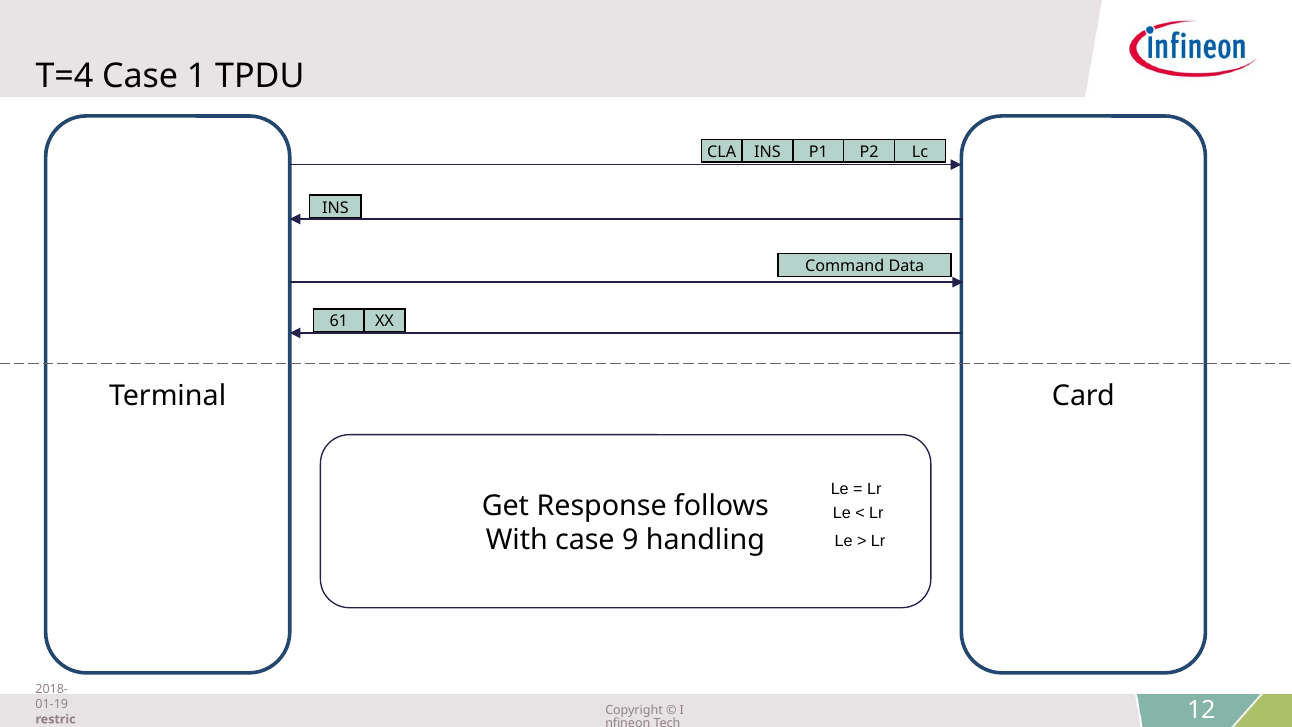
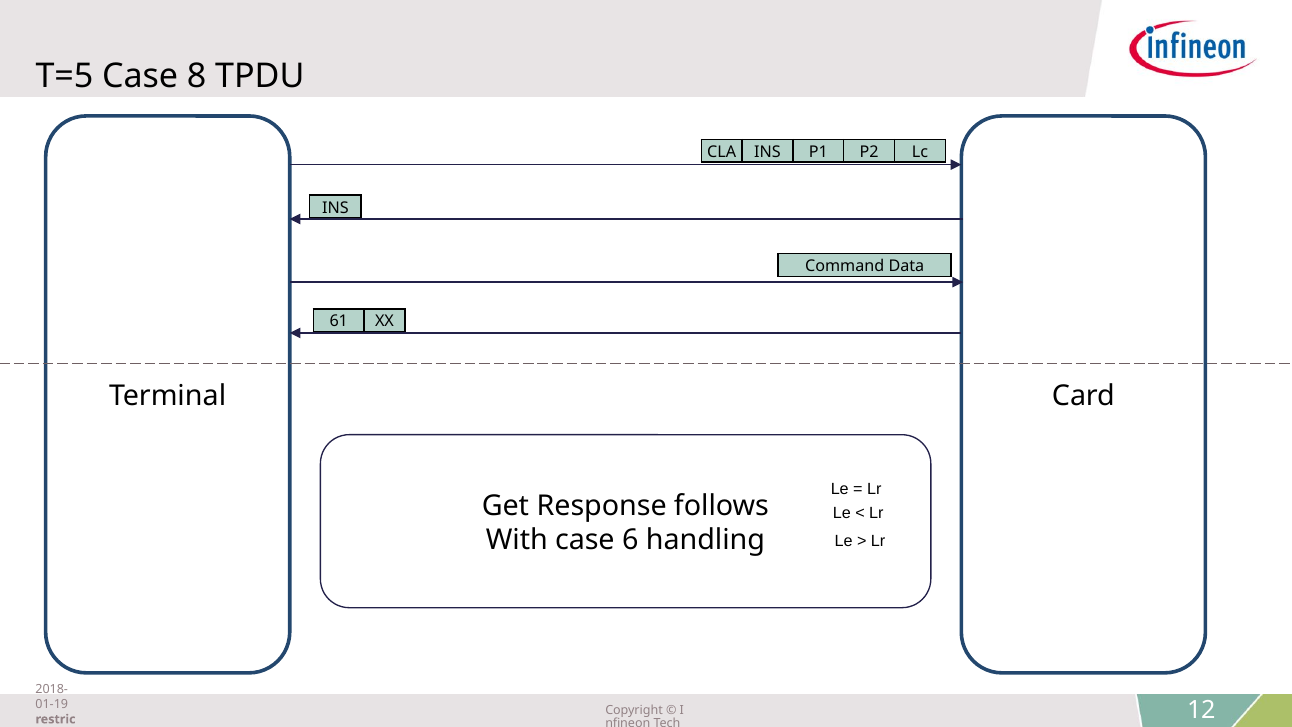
T=4: T=4 -> T=5
1: 1 -> 8
9: 9 -> 6
